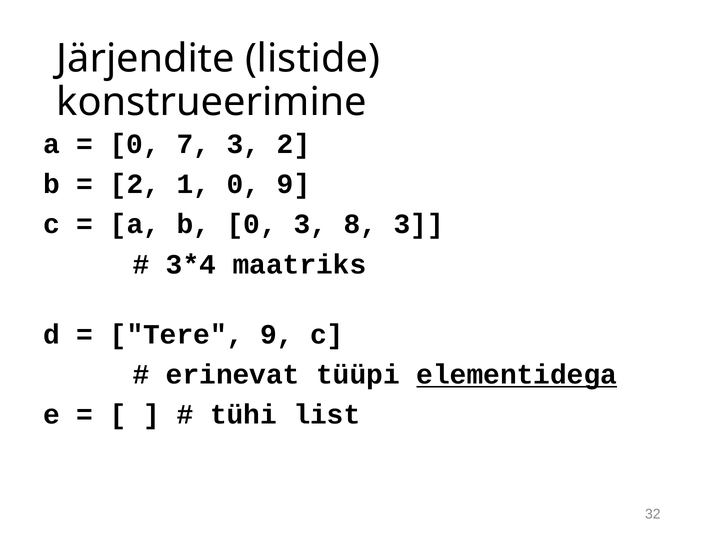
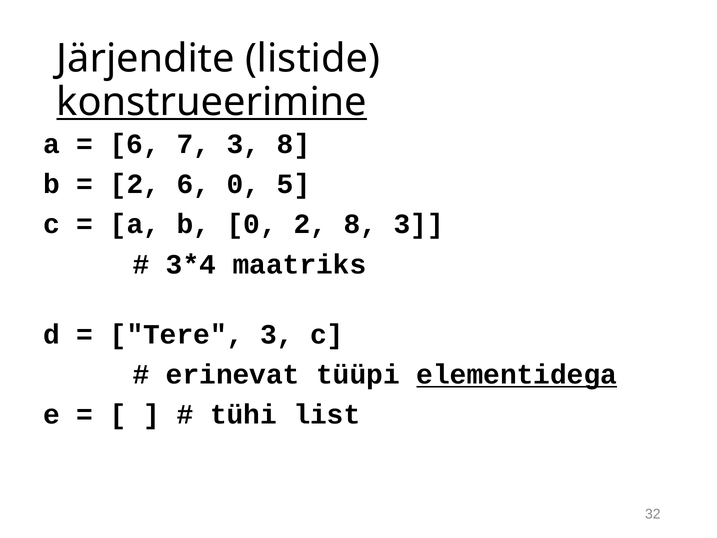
konstrueerimine underline: none -> present
0 at (135, 144): 0 -> 6
3 2: 2 -> 8
2 1: 1 -> 6
0 9: 9 -> 5
0 3: 3 -> 2
Tere 9: 9 -> 3
